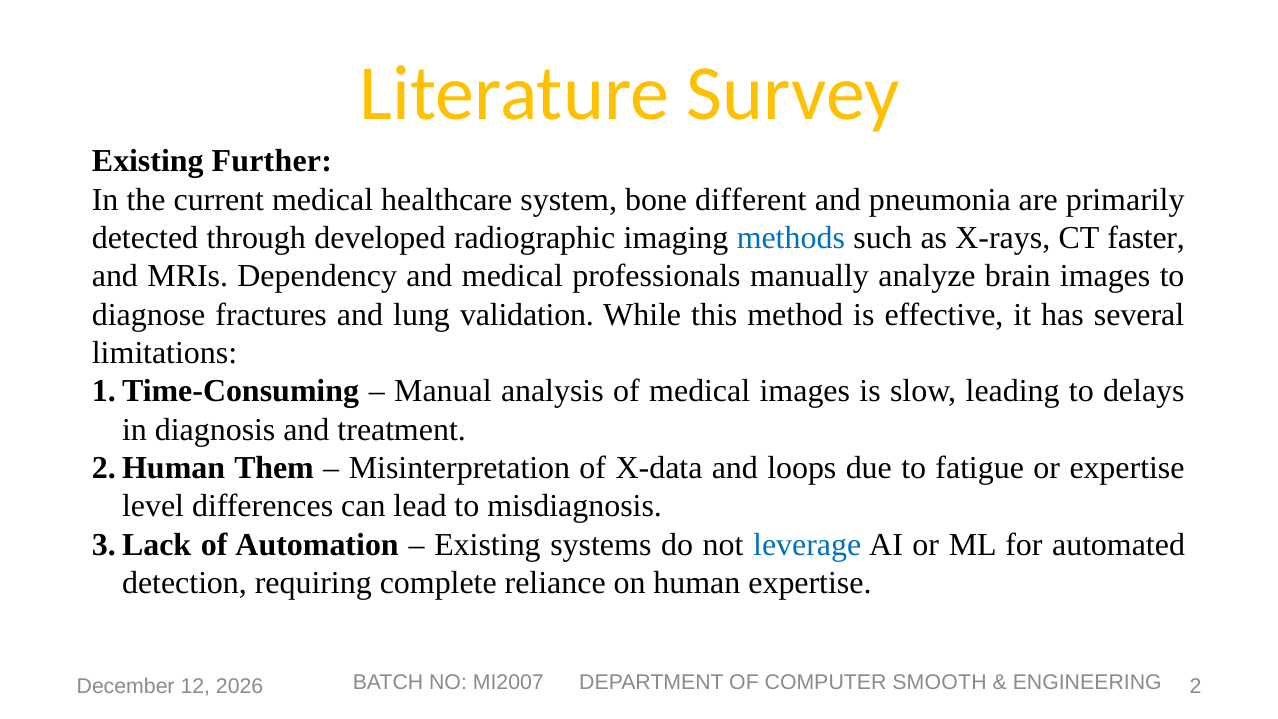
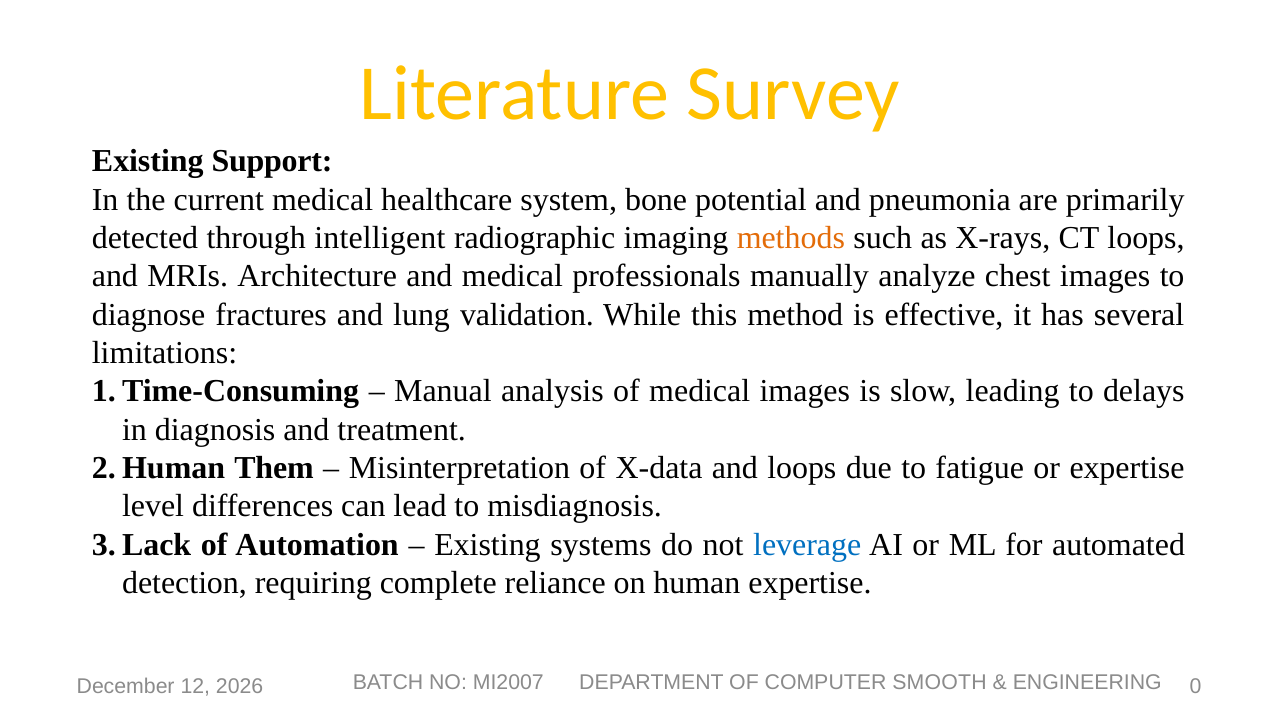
Further: Further -> Support
different: different -> potential
developed: developed -> intelligent
methods colour: blue -> orange
CT faster: faster -> loops
Dependency: Dependency -> Architecture
brain: brain -> chest
2: 2 -> 0
